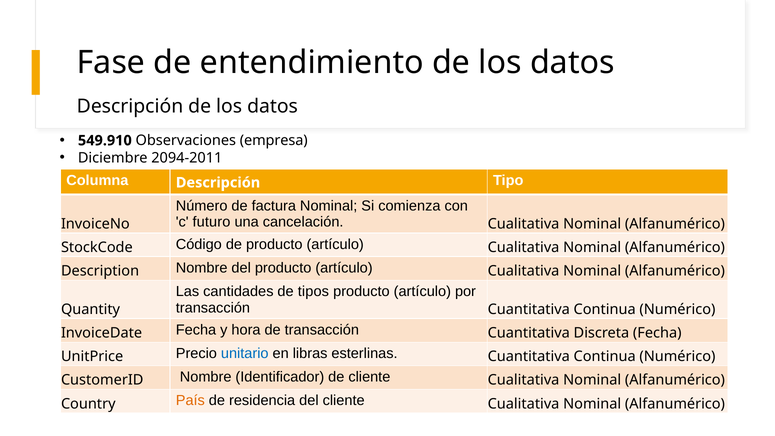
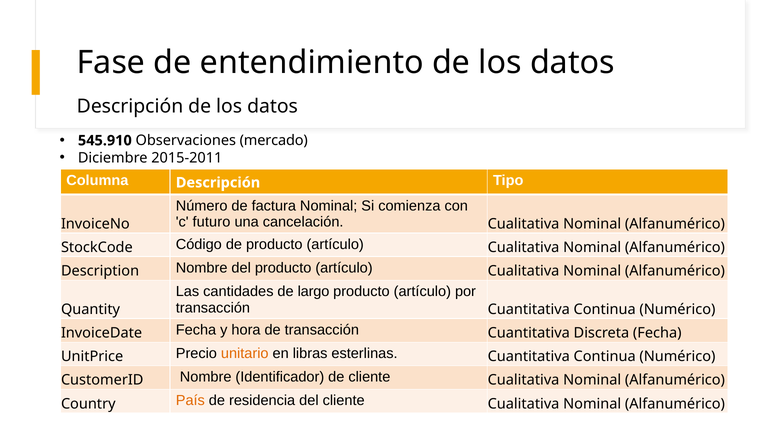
549.910: 549.910 -> 545.910
empresa: empresa -> mercado
2094-2011: 2094-2011 -> 2015-2011
tipos: tipos -> largo
unitario colour: blue -> orange
